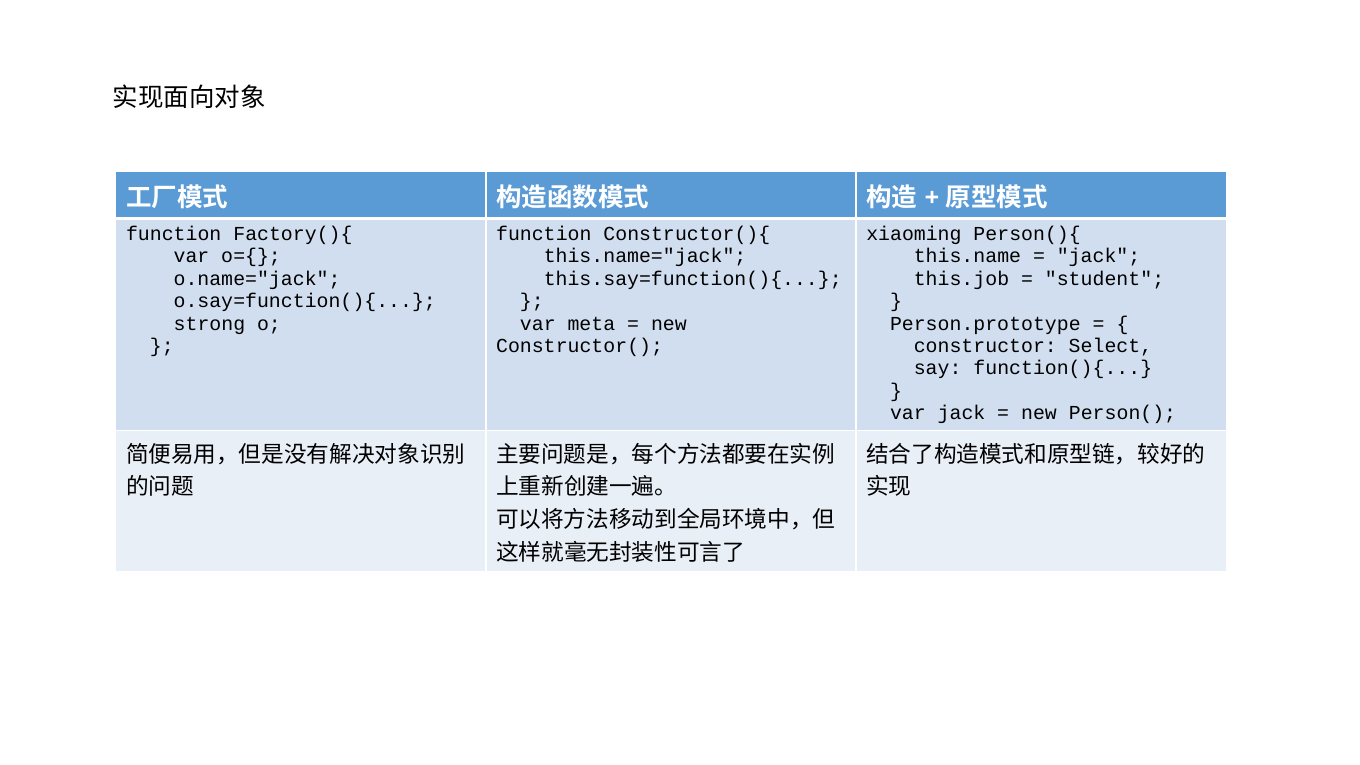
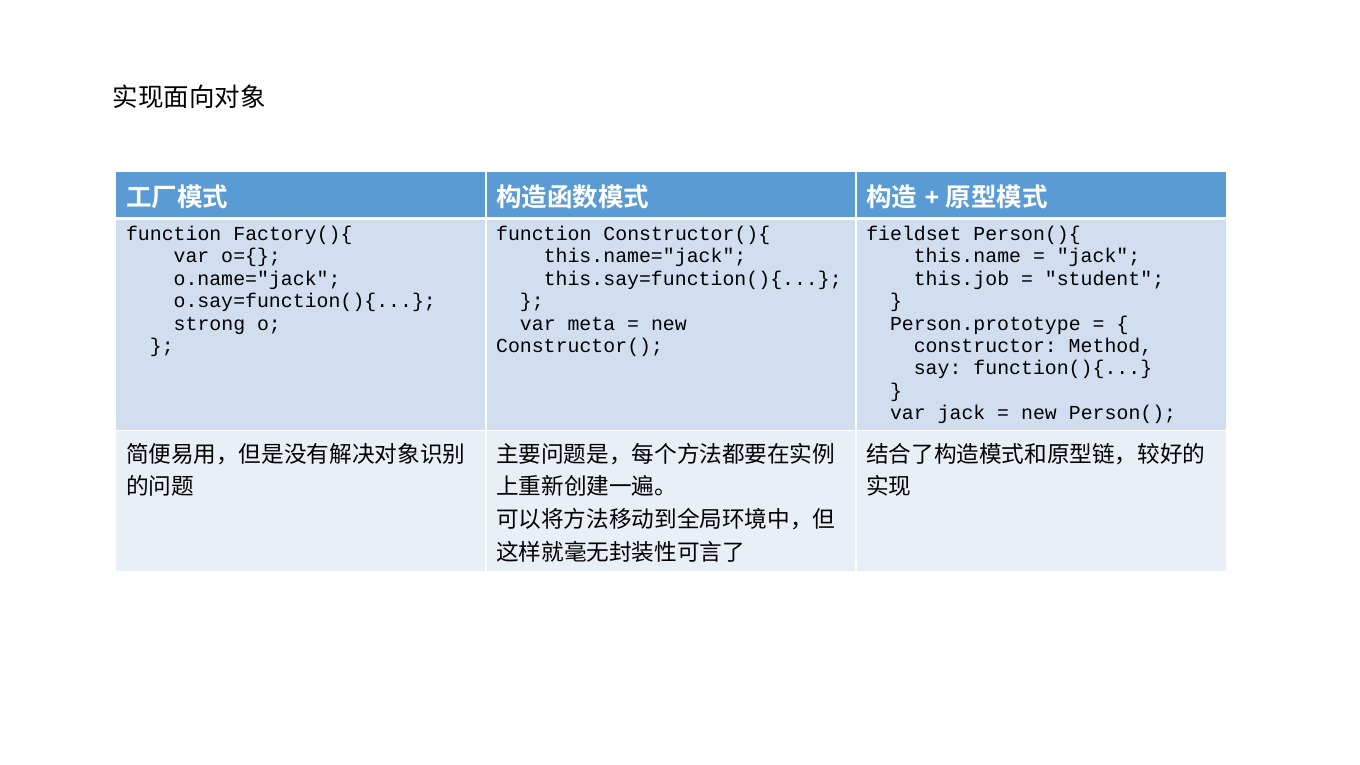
xiaoming: xiaoming -> fieldset
Select: Select -> Method
